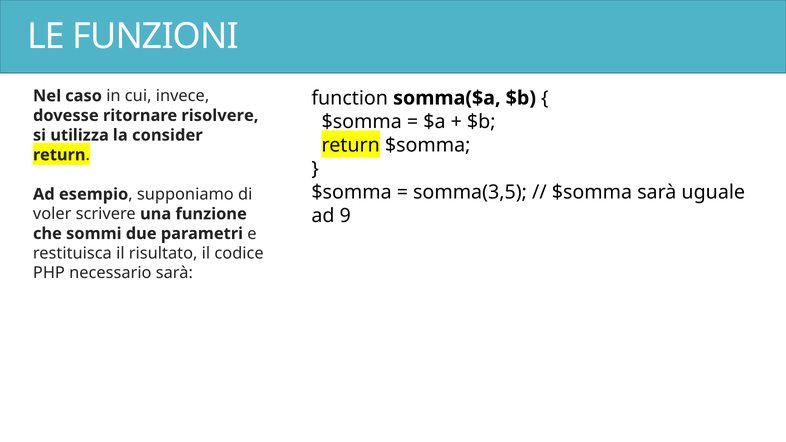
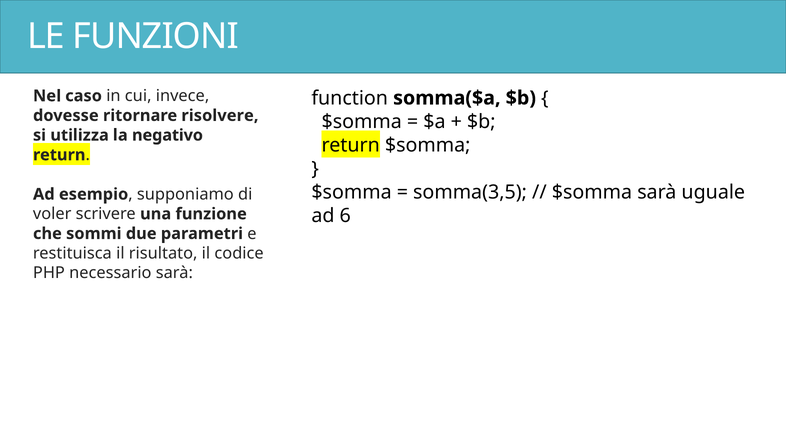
consider: consider -> negativo
9: 9 -> 6
